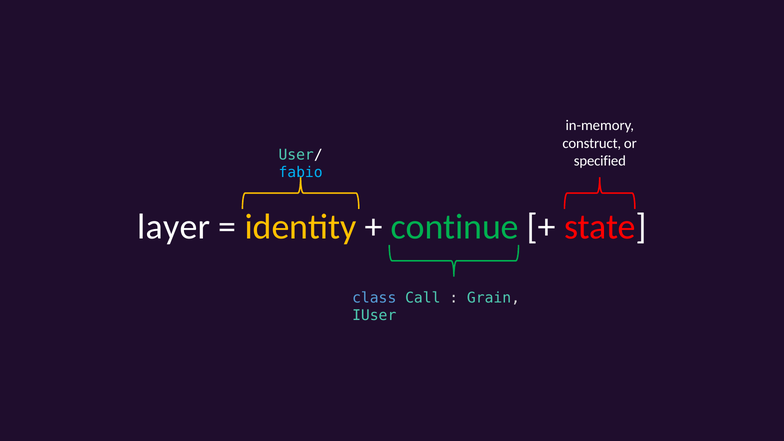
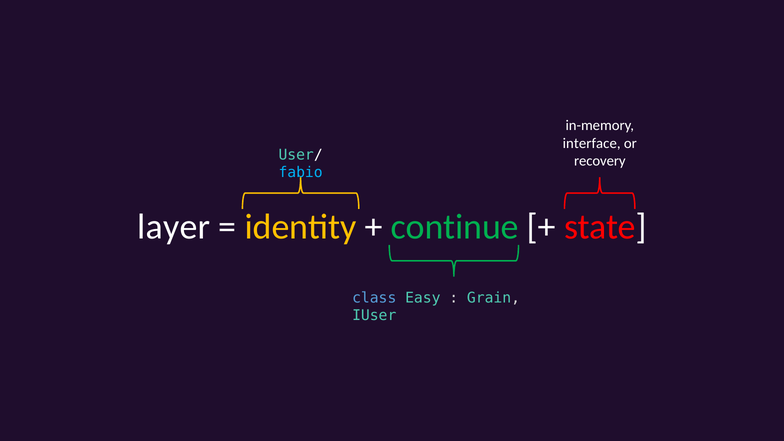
construct: construct -> interface
specified: specified -> recovery
Call: Call -> Easy
